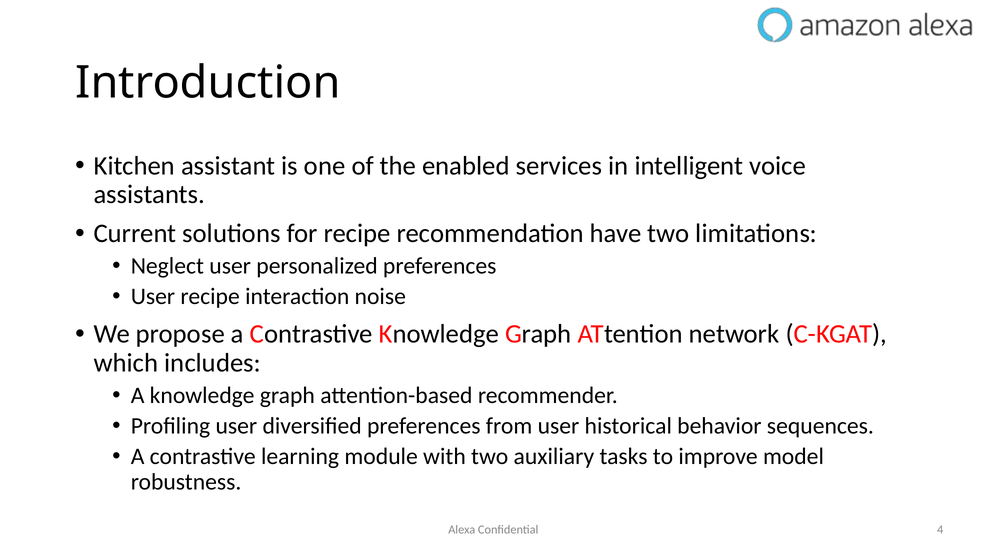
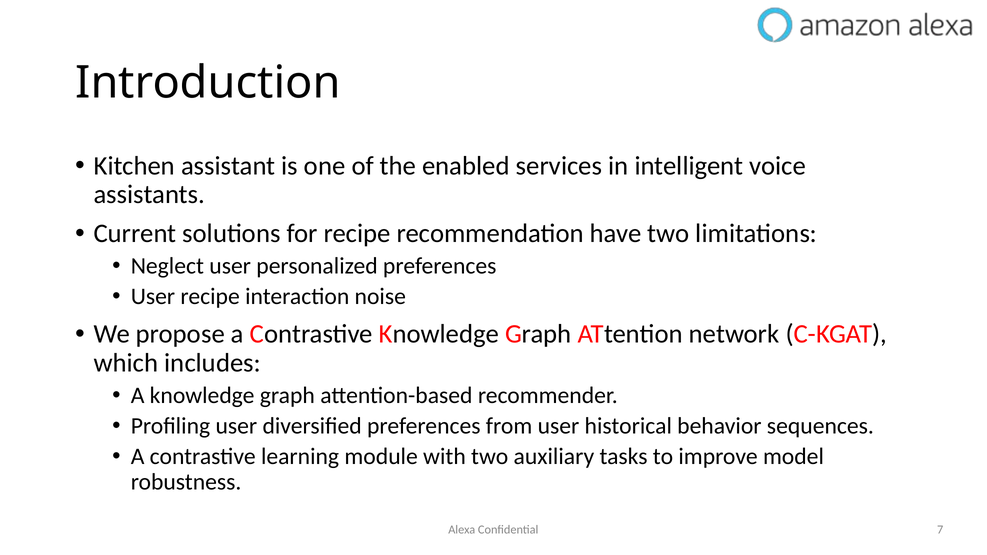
4: 4 -> 7
